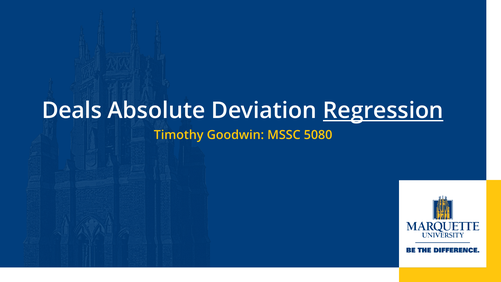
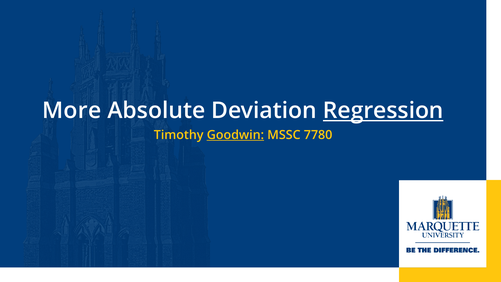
Deals: Deals -> More
Goodwin underline: none -> present
5080: 5080 -> 7780
